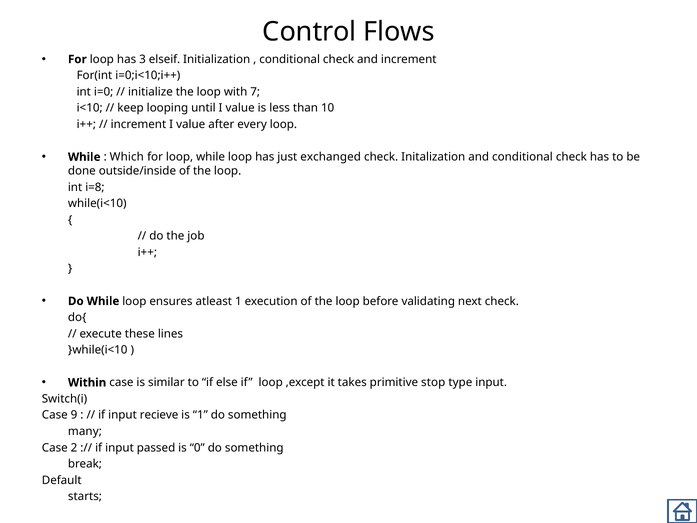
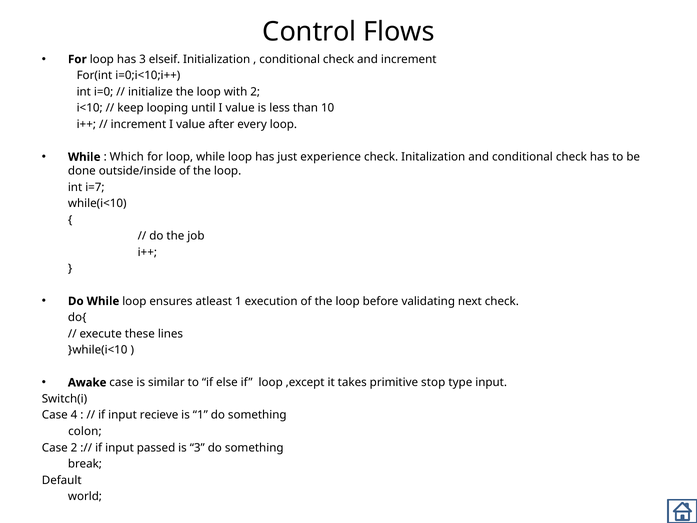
with 7: 7 -> 2
exchanged: exchanged -> experience
i=8: i=8 -> i=7
Within: Within -> Awake
9: 9 -> 4
many: many -> colon
is 0: 0 -> 3
starts: starts -> world
